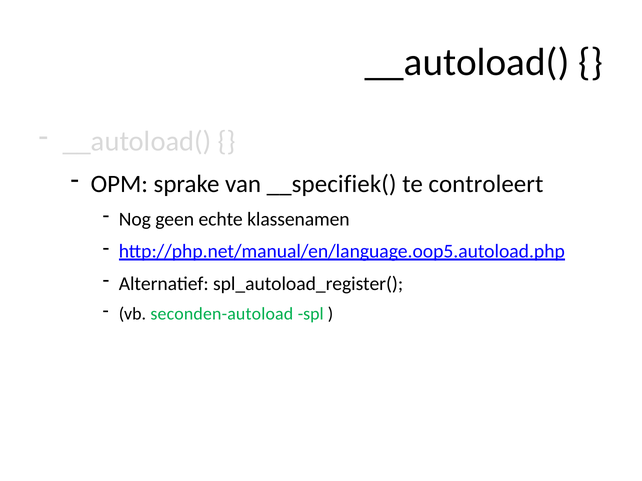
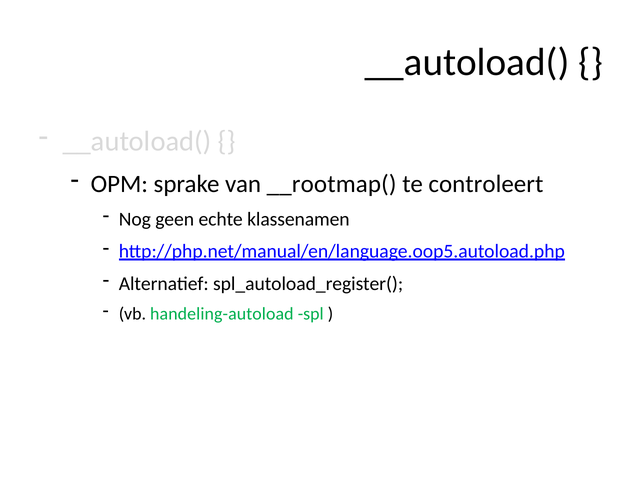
__specifiek(: __specifiek( -> __rootmap(
seconden-autoload: seconden-autoload -> handeling-autoload
